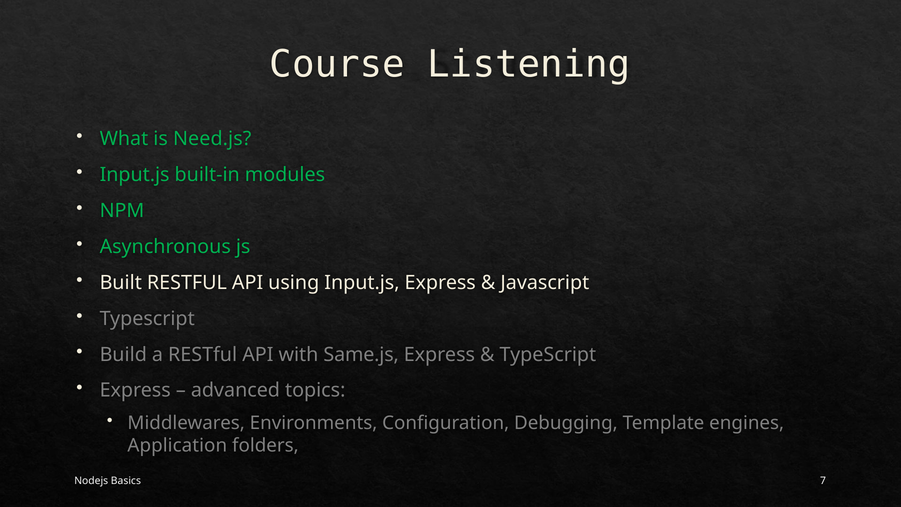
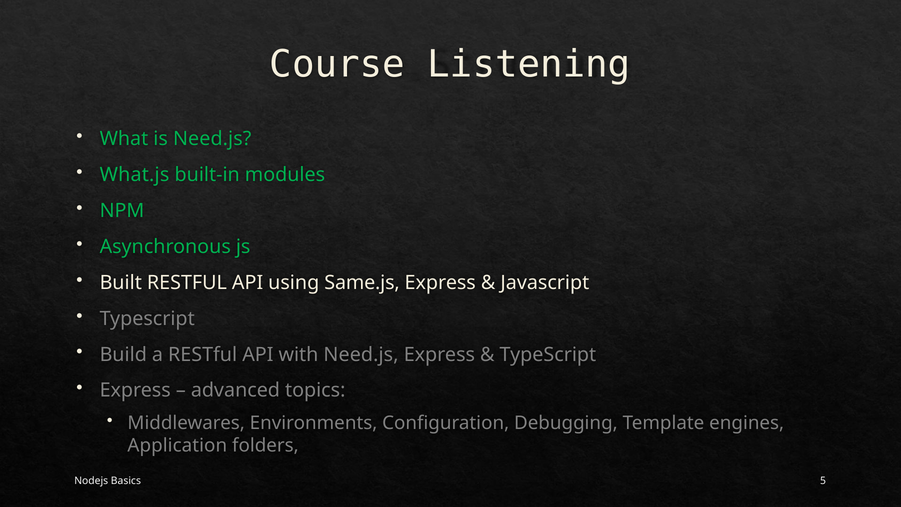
Input.js at (135, 175): Input.js -> What.js
using Input.js: Input.js -> Same.js
with Same.js: Same.js -> Need.js
7: 7 -> 5
